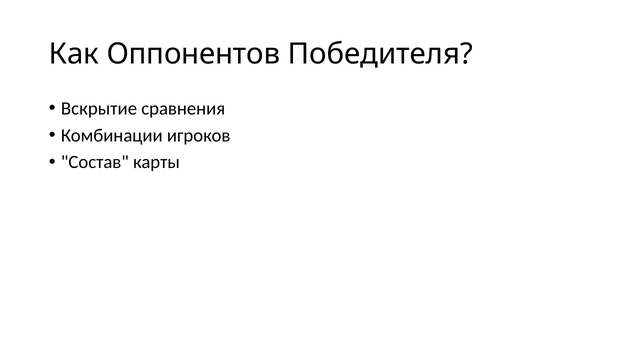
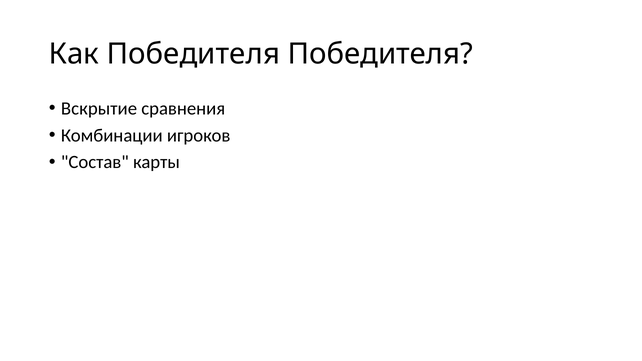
Как Оппонентов: Оппонентов -> Победителя
